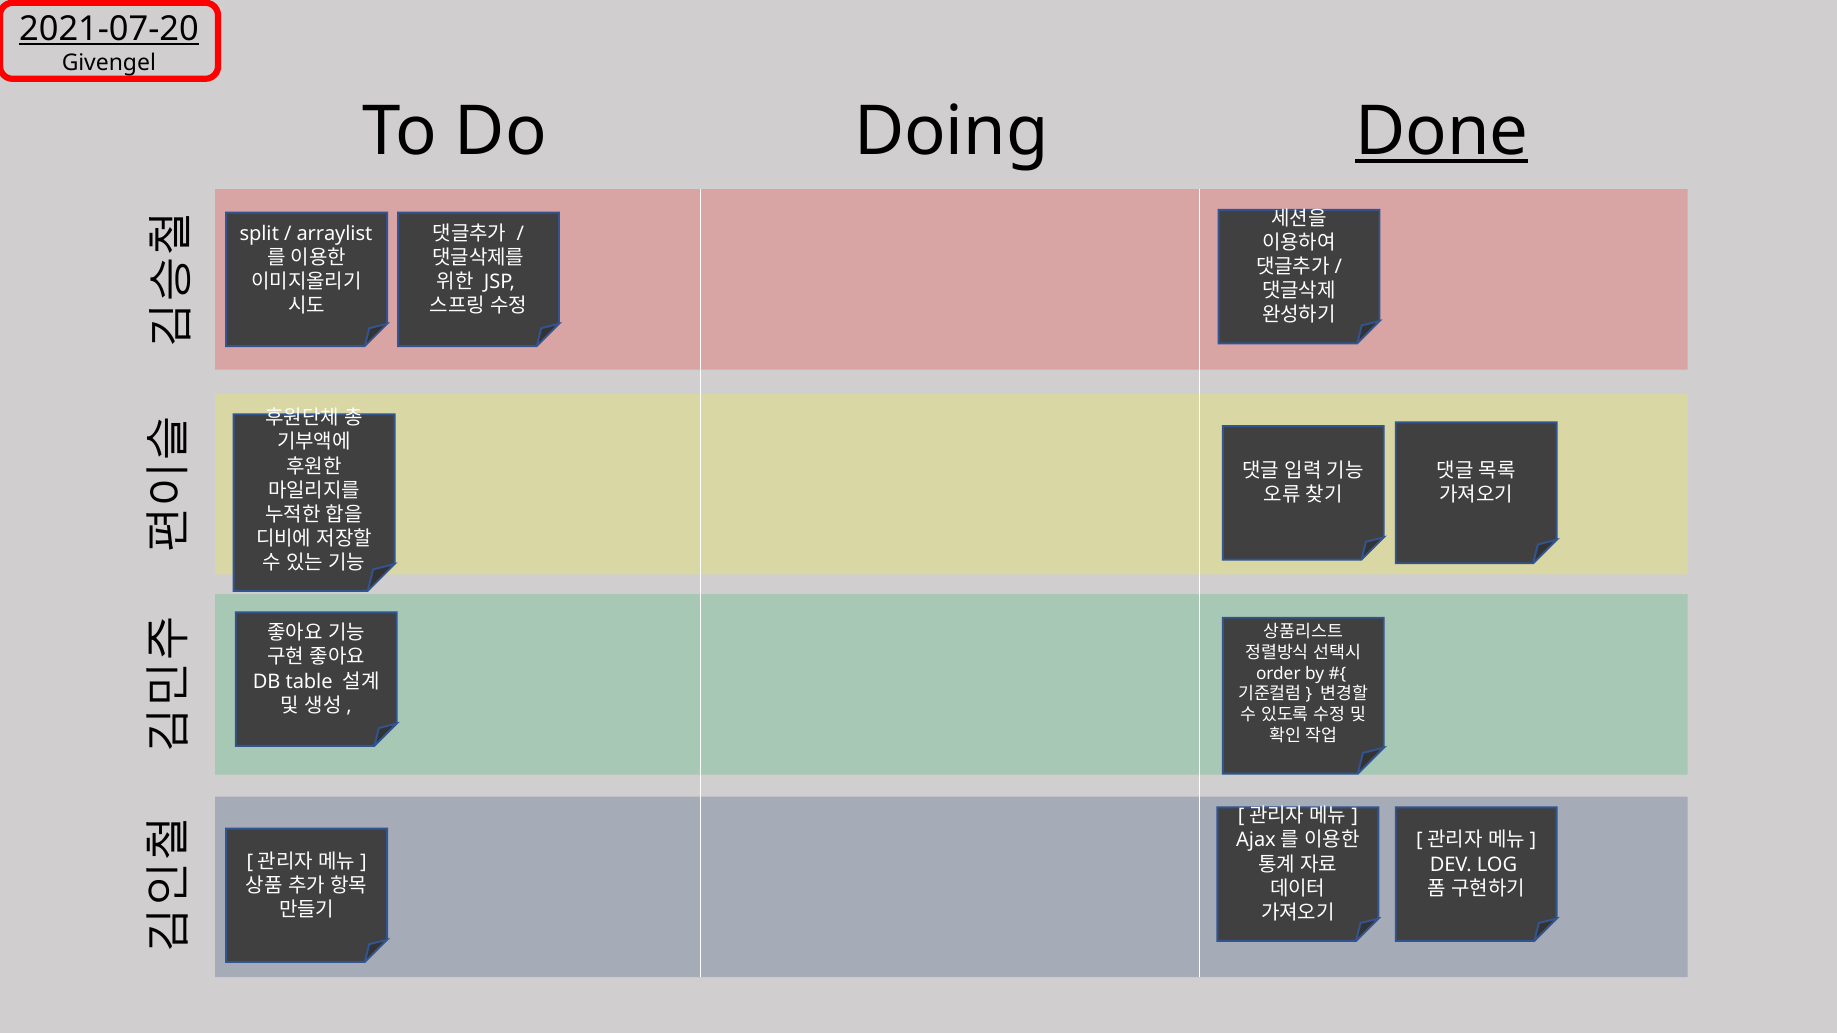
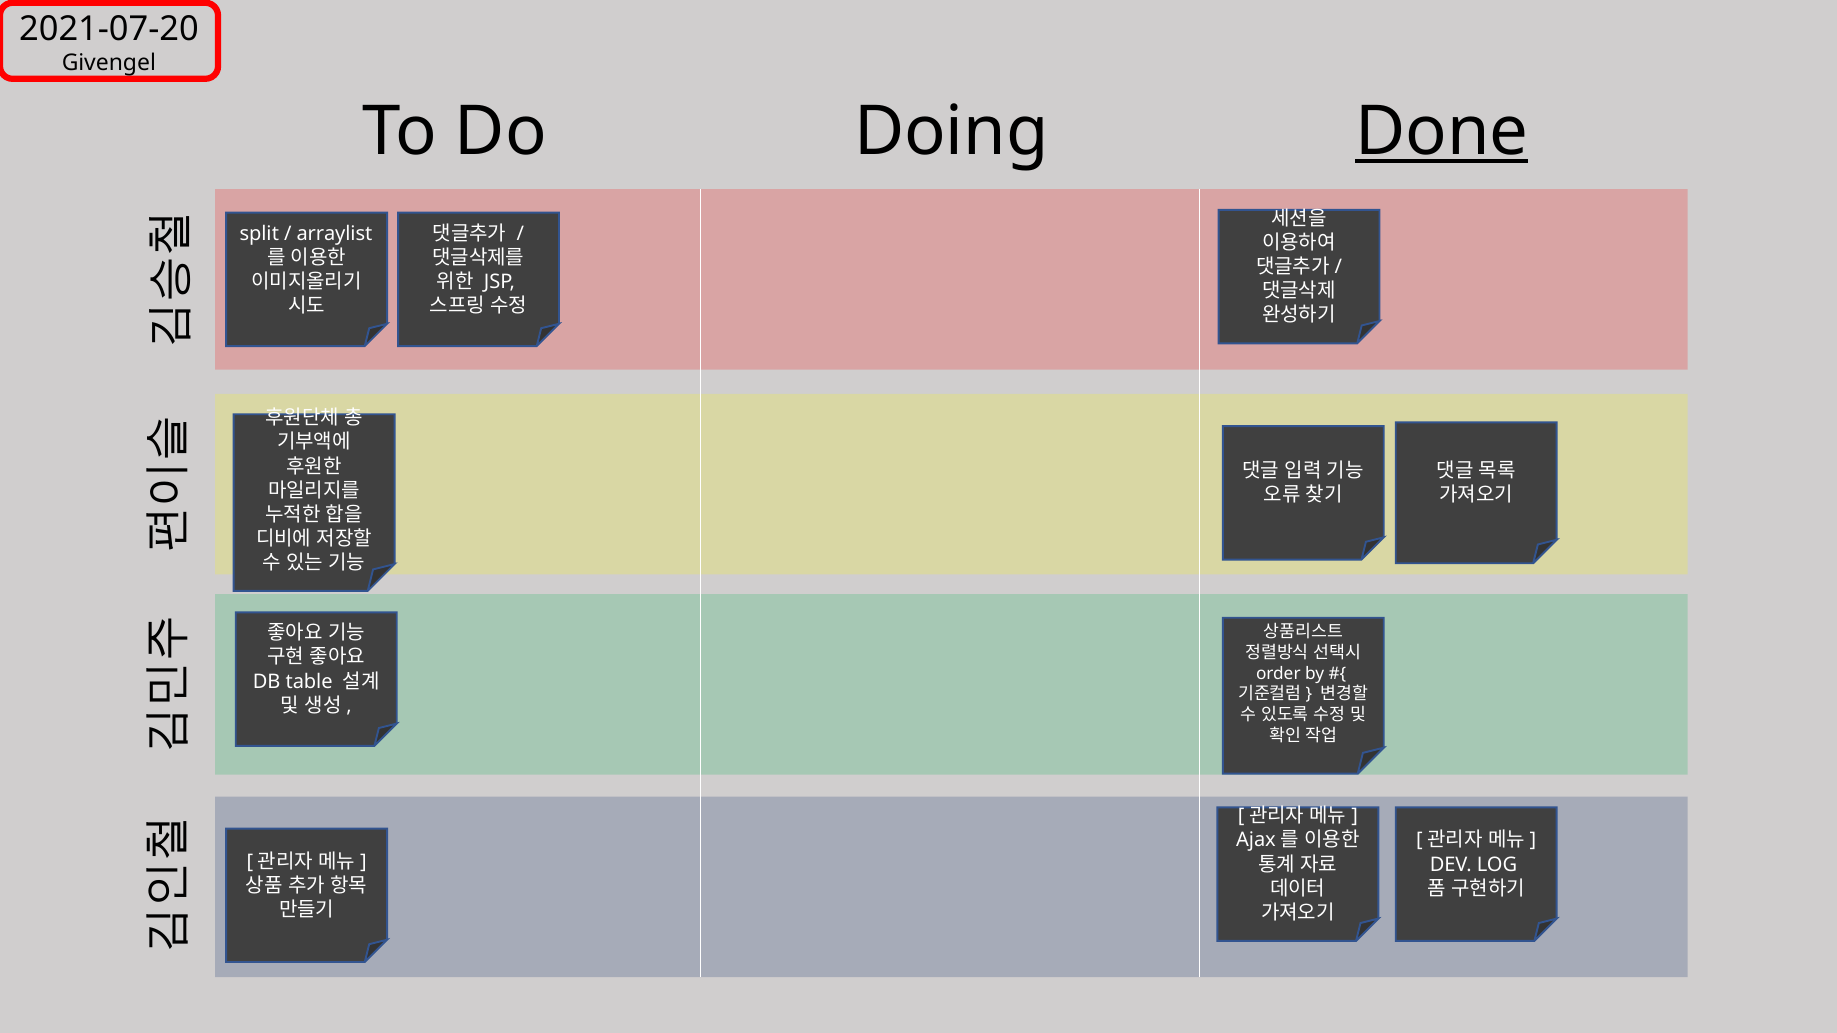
2021-07-20 underline: present -> none
